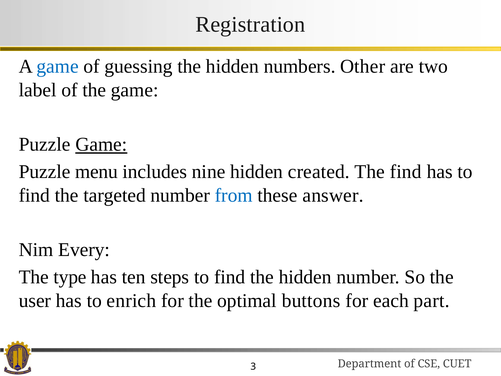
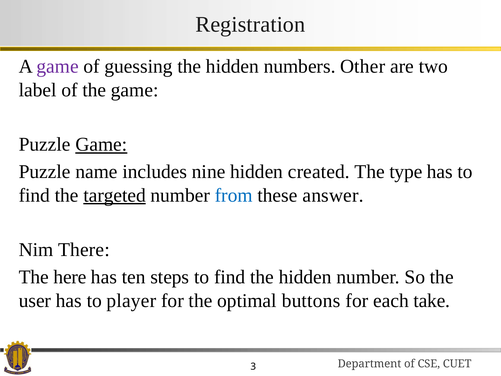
game at (58, 66) colour: blue -> purple
menu: menu -> name
The find: find -> type
targeted underline: none -> present
Every: Every -> There
type: type -> here
enrich: enrich -> player
part: part -> take
